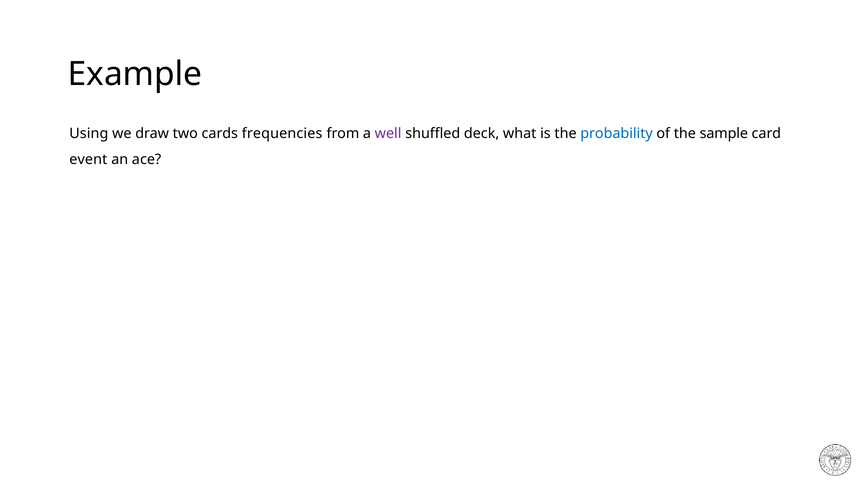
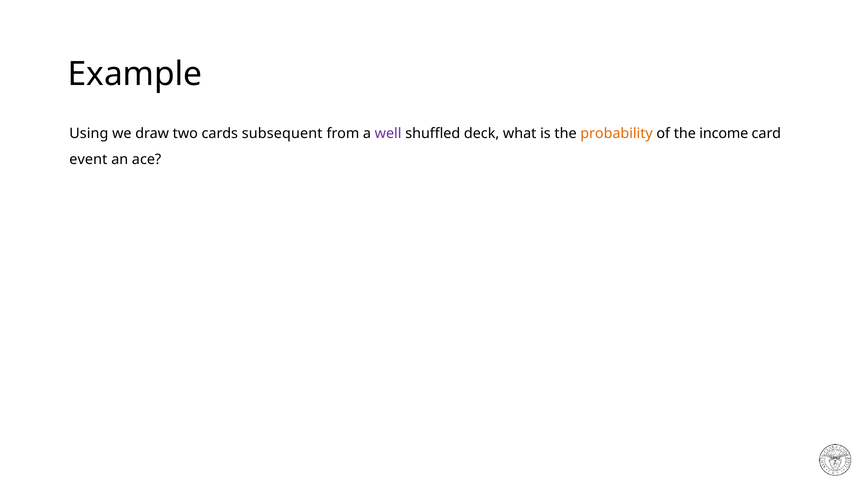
frequencies: frequencies -> subsequent
probability colour: blue -> orange
sample: sample -> income
